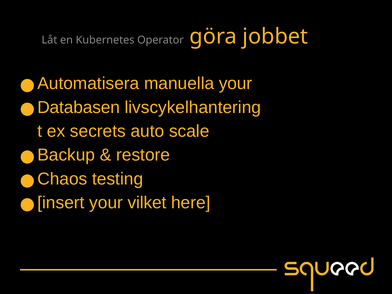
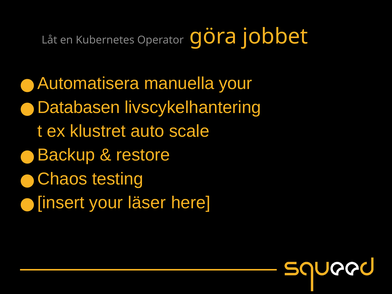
secrets: secrets -> klustret
vilket: vilket -> läser
